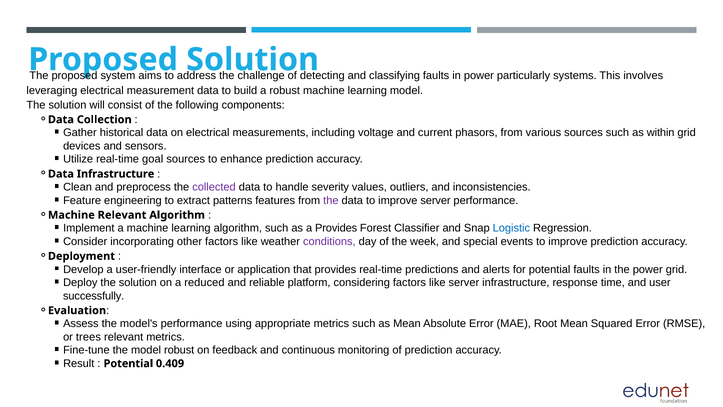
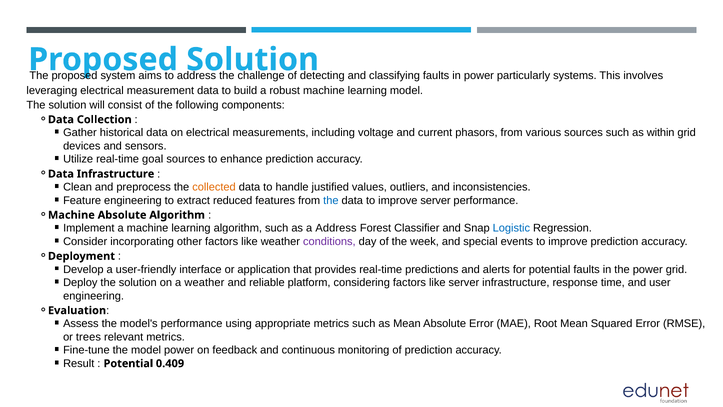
collected colour: purple -> orange
severity: severity -> justified
patterns: patterns -> reduced
the at (331, 200) colour: purple -> blue
Machine Relevant: Relevant -> Absolute
a Provides: Provides -> Address
a reduced: reduced -> weather
successfully at (94, 296): successfully -> engineering
model robust: robust -> power
